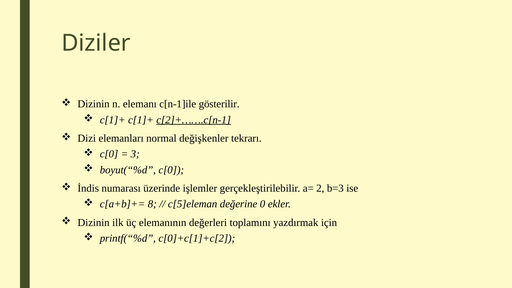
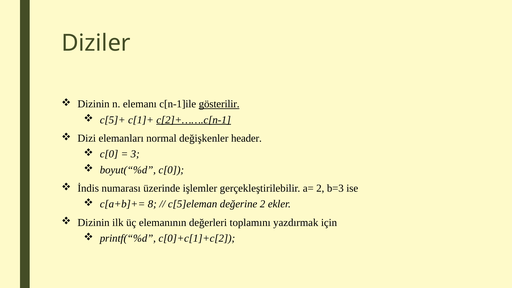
gösterilir underline: none -> present
c[1]+ at (113, 120): c[1]+ -> c[5]+
tekrarı: tekrarı -> header
değerine 0: 0 -> 2
